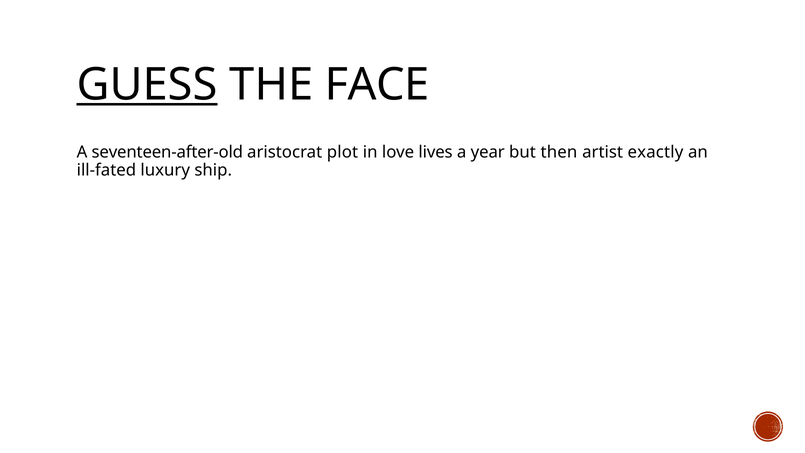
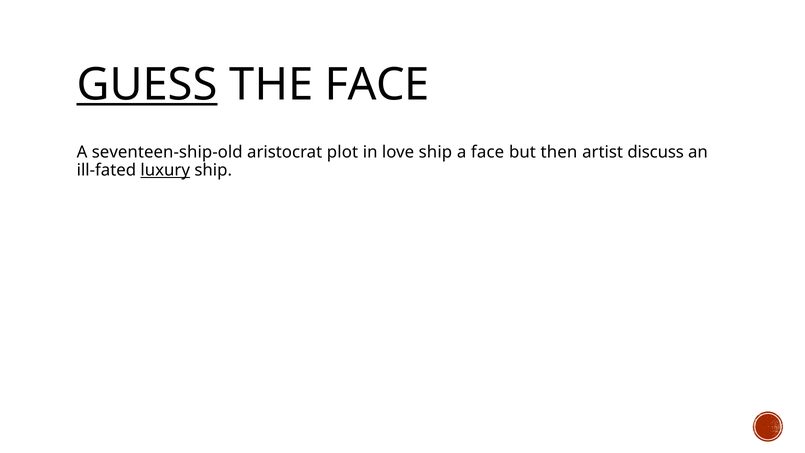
seventeen-after-old: seventeen-after-old -> seventeen-ship-old
love lives: lives -> ship
a year: year -> face
exactly: exactly -> discuss
luxury underline: none -> present
